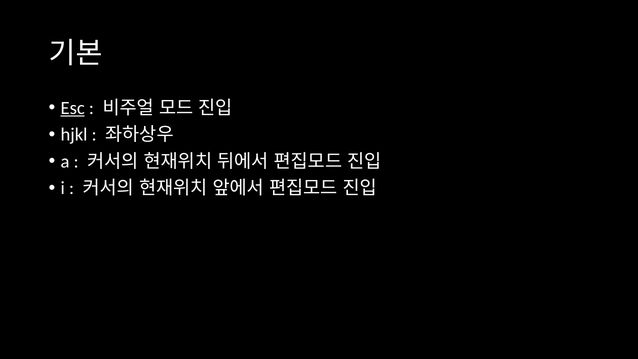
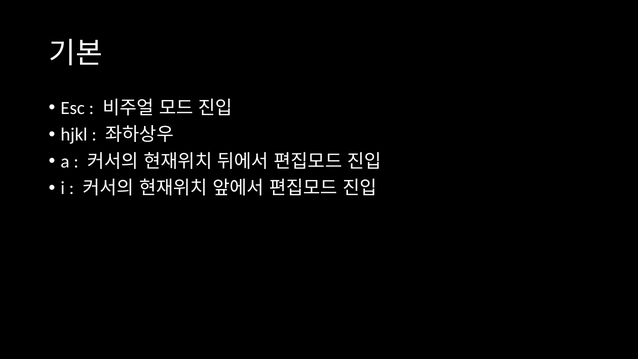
Esc underline: present -> none
